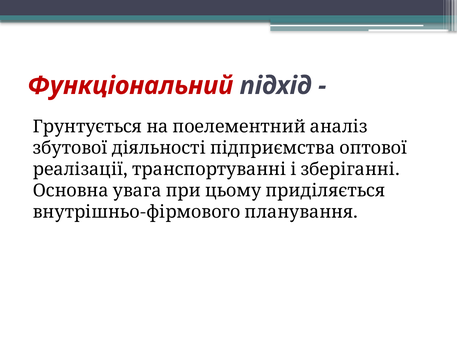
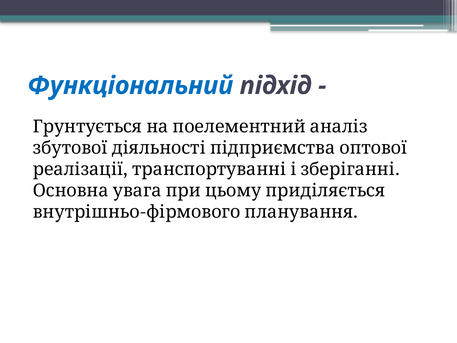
Функціональний colour: red -> blue
